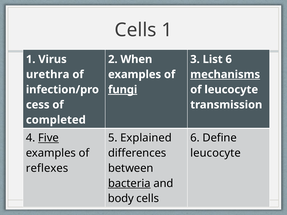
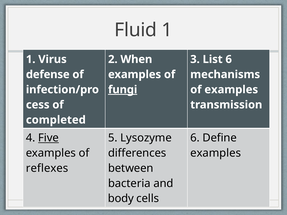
Cells at (136, 30): Cells -> Fluid
urethra: urethra -> defense
mechanisms underline: present -> none
of leucocyte: leucocyte -> examples
Explained: Explained -> Lysozyme
leucocyte at (216, 153): leucocyte -> examples
bacteria underline: present -> none
